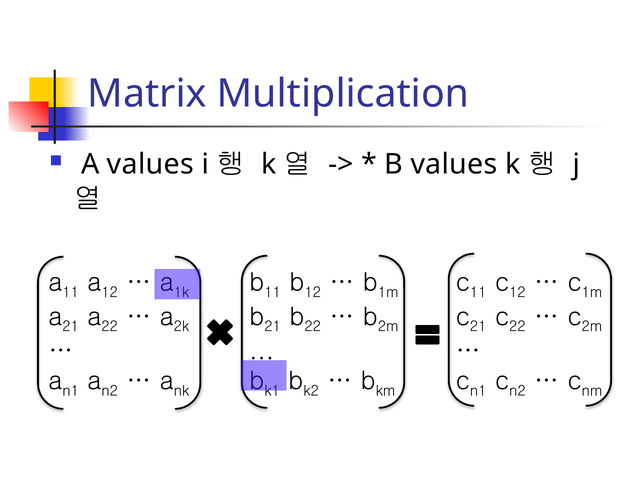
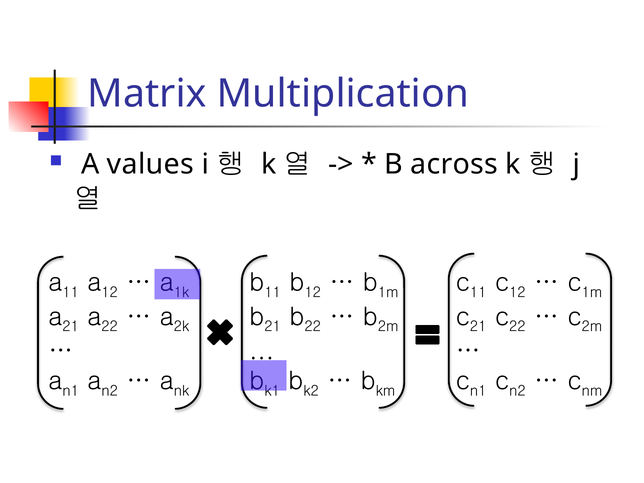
B values: values -> across
